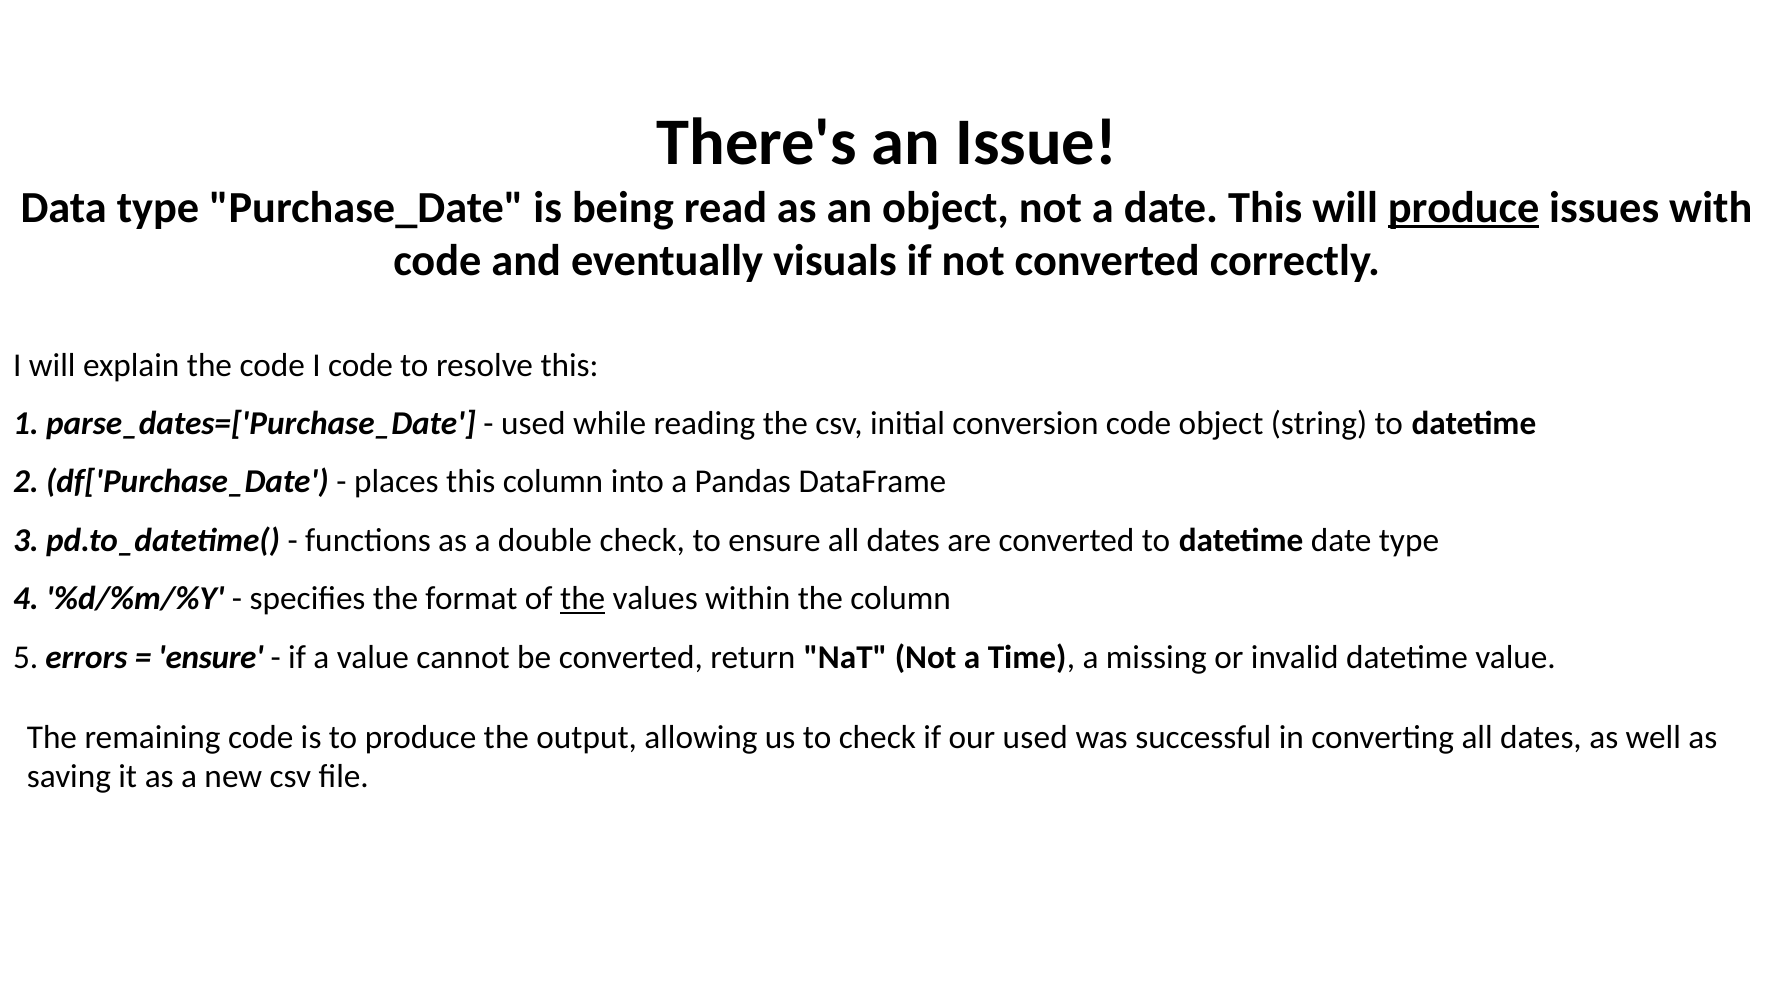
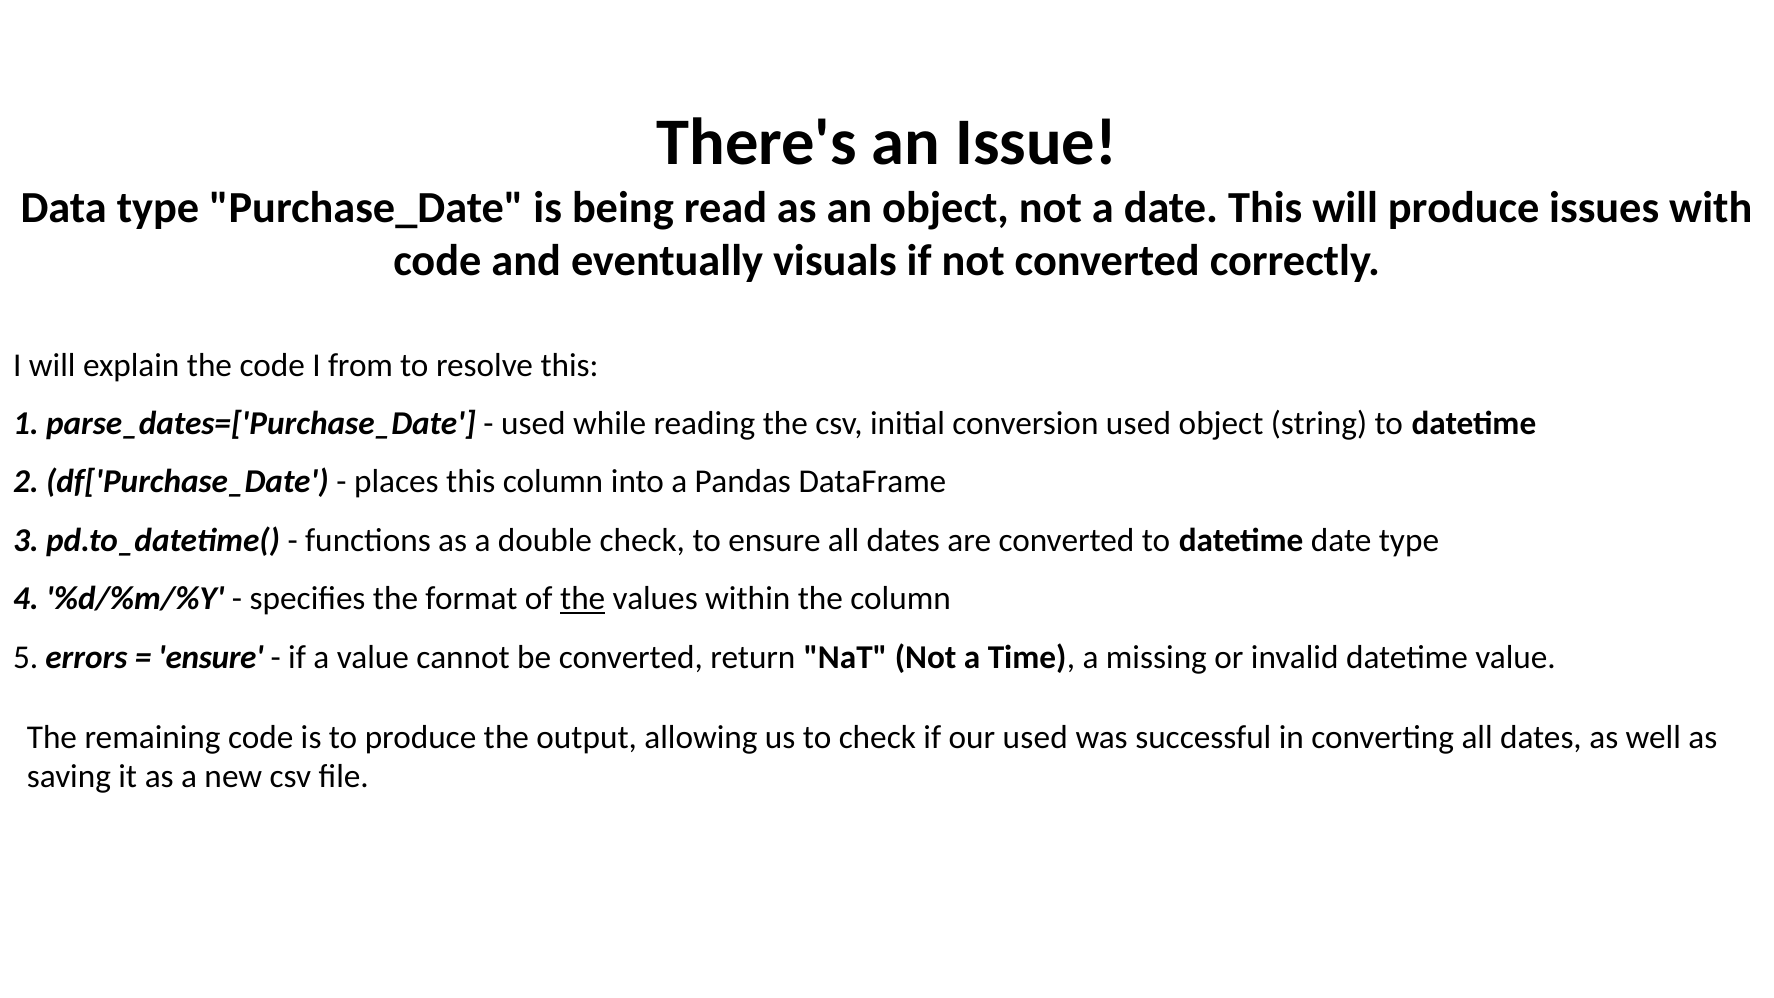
produce at (1464, 208) underline: present -> none
I code: code -> from
conversion code: code -> used
